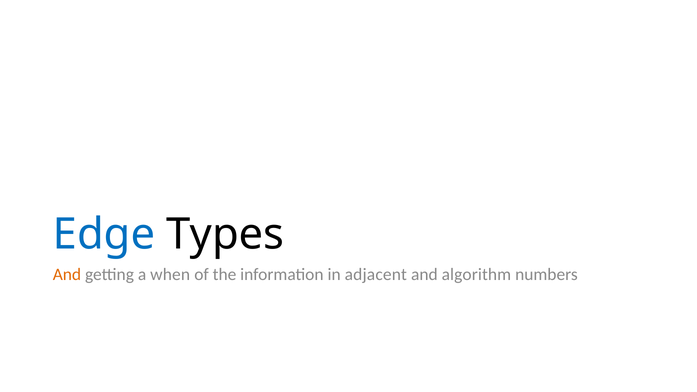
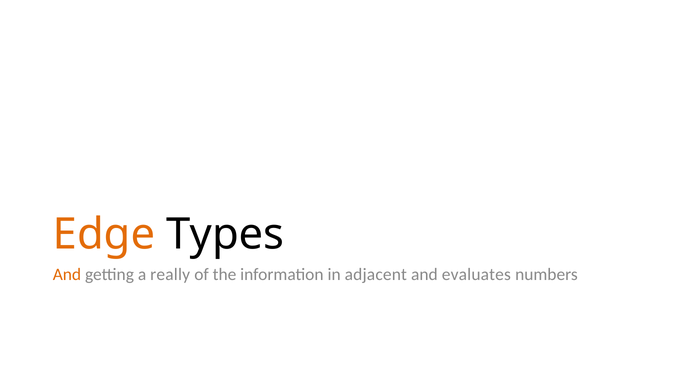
Edge colour: blue -> orange
when: when -> really
algorithm: algorithm -> evaluates
